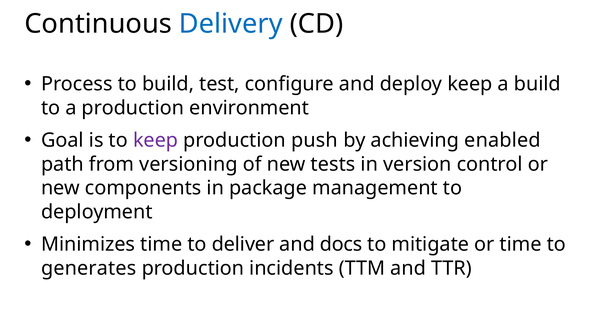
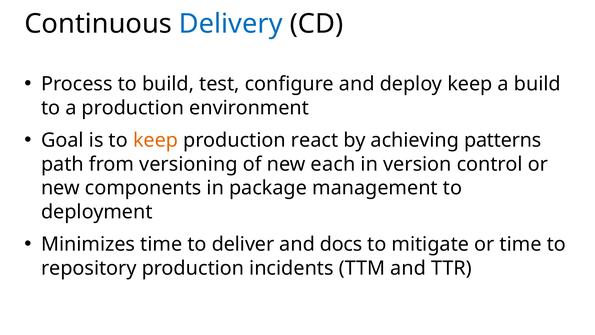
keep at (156, 140) colour: purple -> orange
push: push -> react
enabled: enabled -> patterns
tests: tests -> each
generates: generates -> repository
